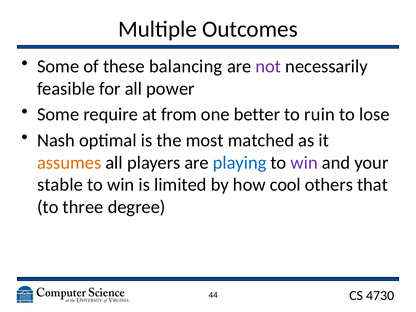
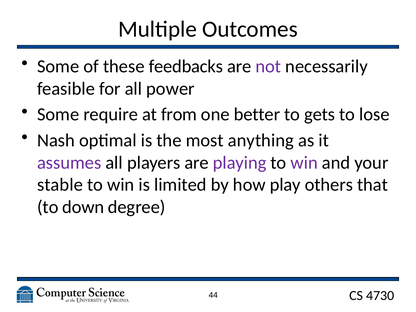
balancing: balancing -> feedbacks
ruin: ruin -> gets
matched: matched -> anything
assumes colour: orange -> purple
playing colour: blue -> purple
cool: cool -> play
three: three -> down
